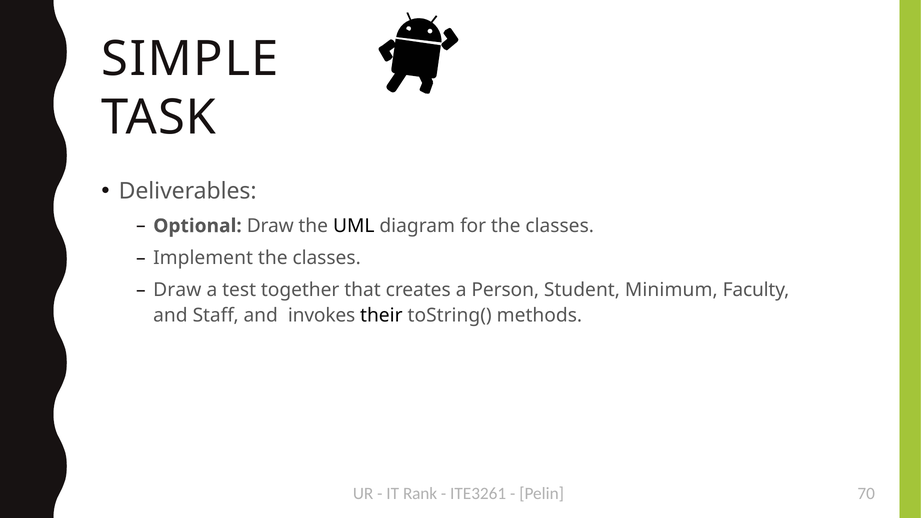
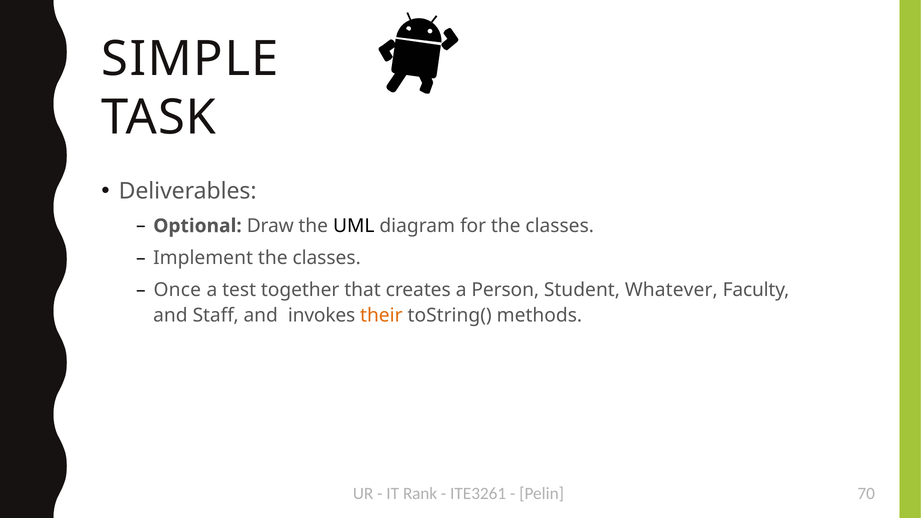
Draw at (177, 290): Draw -> Once
Minimum: Minimum -> Whatever
their colour: black -> orange
